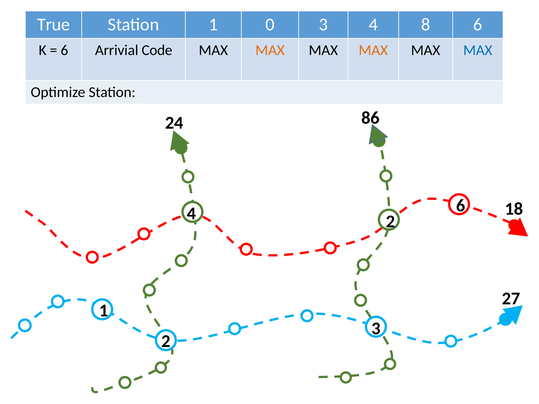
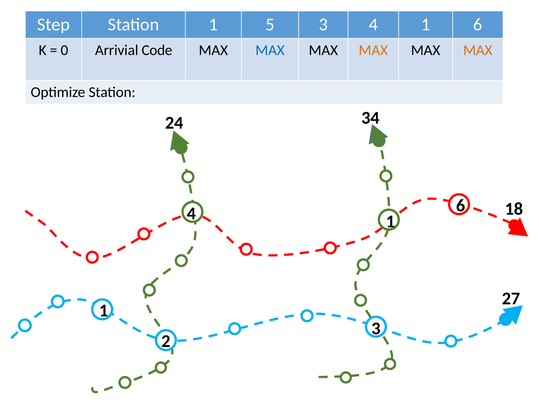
True: True -> Step
0: 0 -> 5
8 at (426, 25): 8 -> 1
6 at (64, 50): 6 -> 0
MAX at (270, 50) colour: orange -> blue
MAX at (478, 50) colour: blue -> orange
86: 86 -> 34
2 at (390, 222): 2 -> 1
